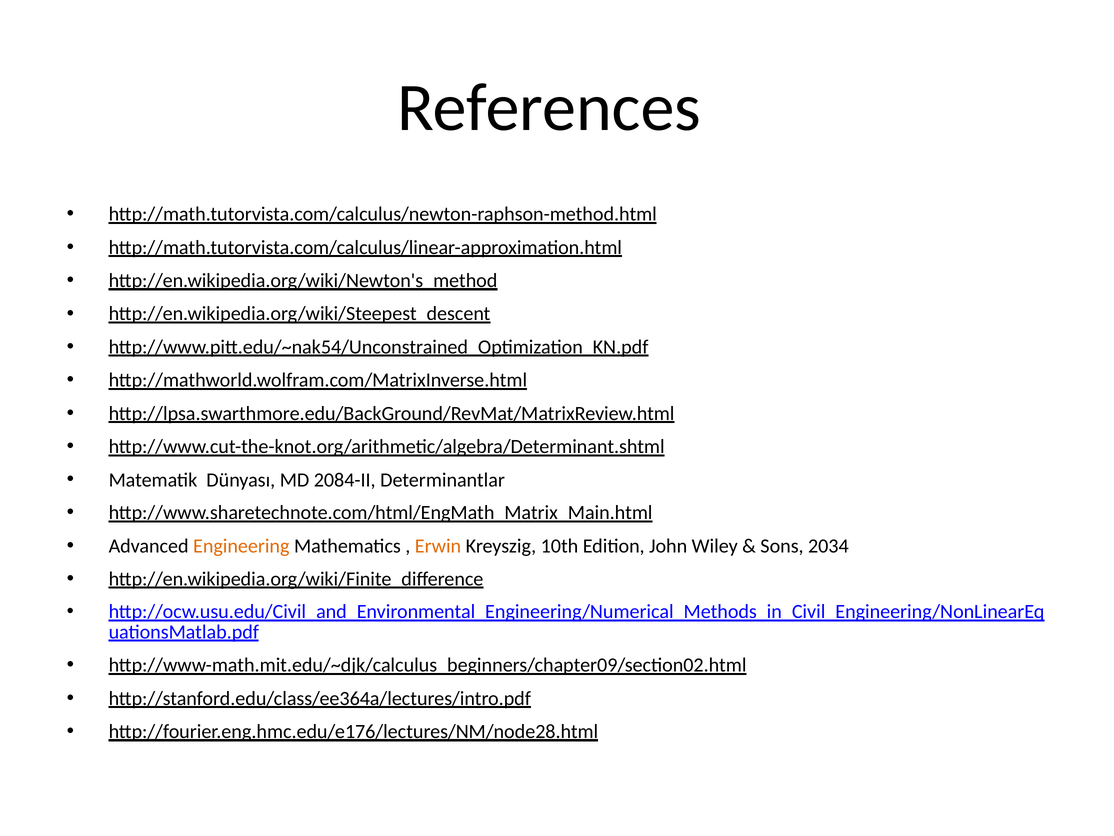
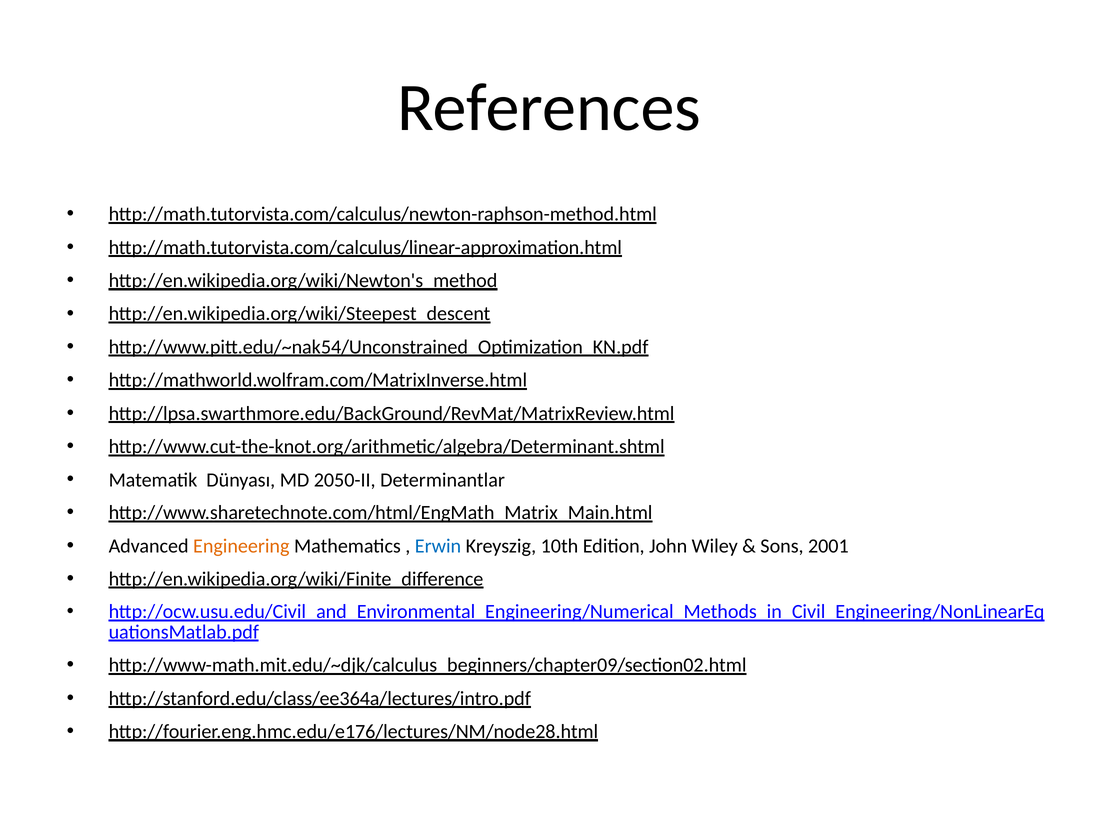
2084-II: 2084-II -> 2050-II
Erwin colour: orange -> blue
2034: 2034 -> 2001
